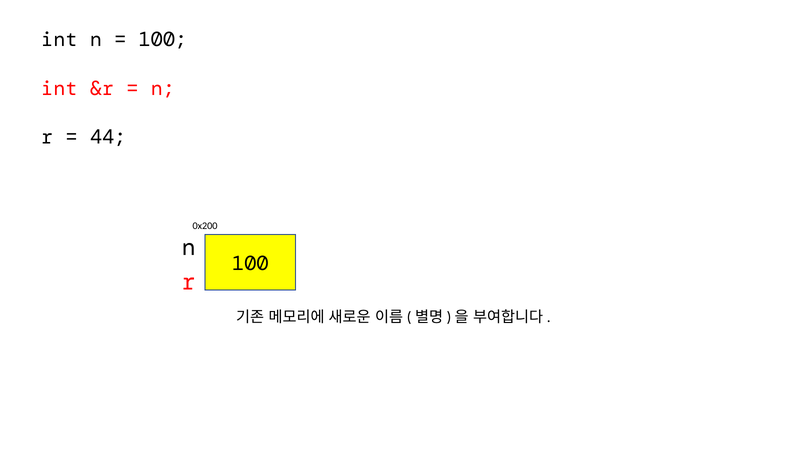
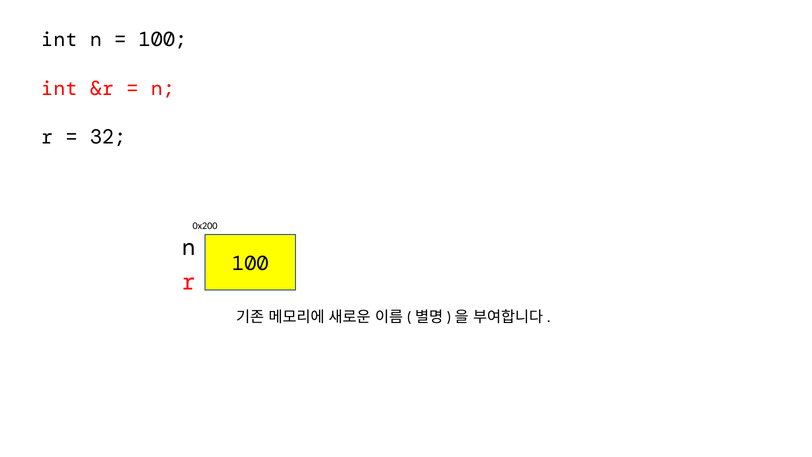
44: 44 -> 32
